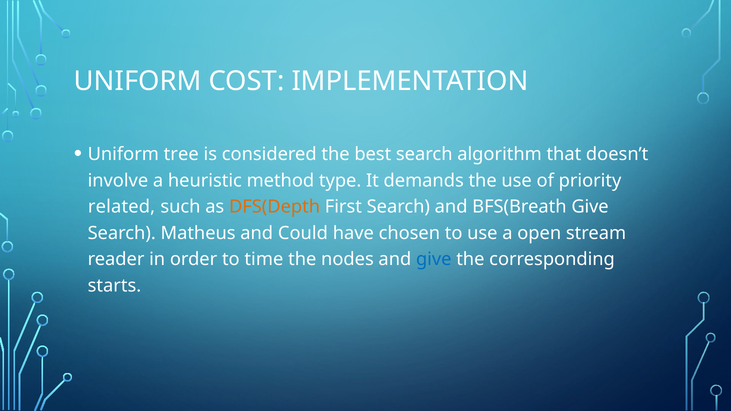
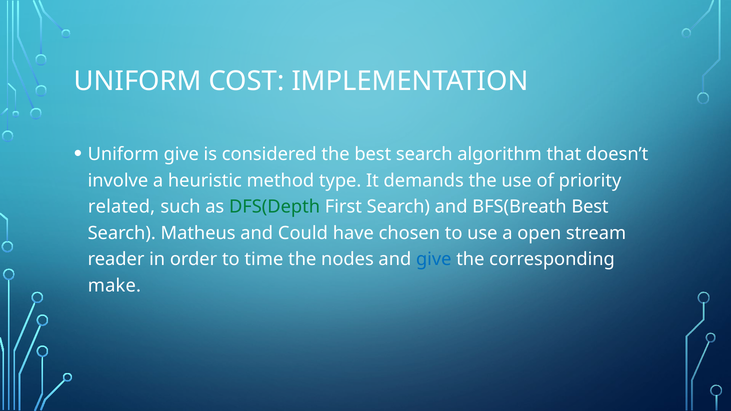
Uniform tree: tree -> give
DFS(Depth colour: orange -> green
BFS(Breath Give: Give -> Best
starts: starts -> make
